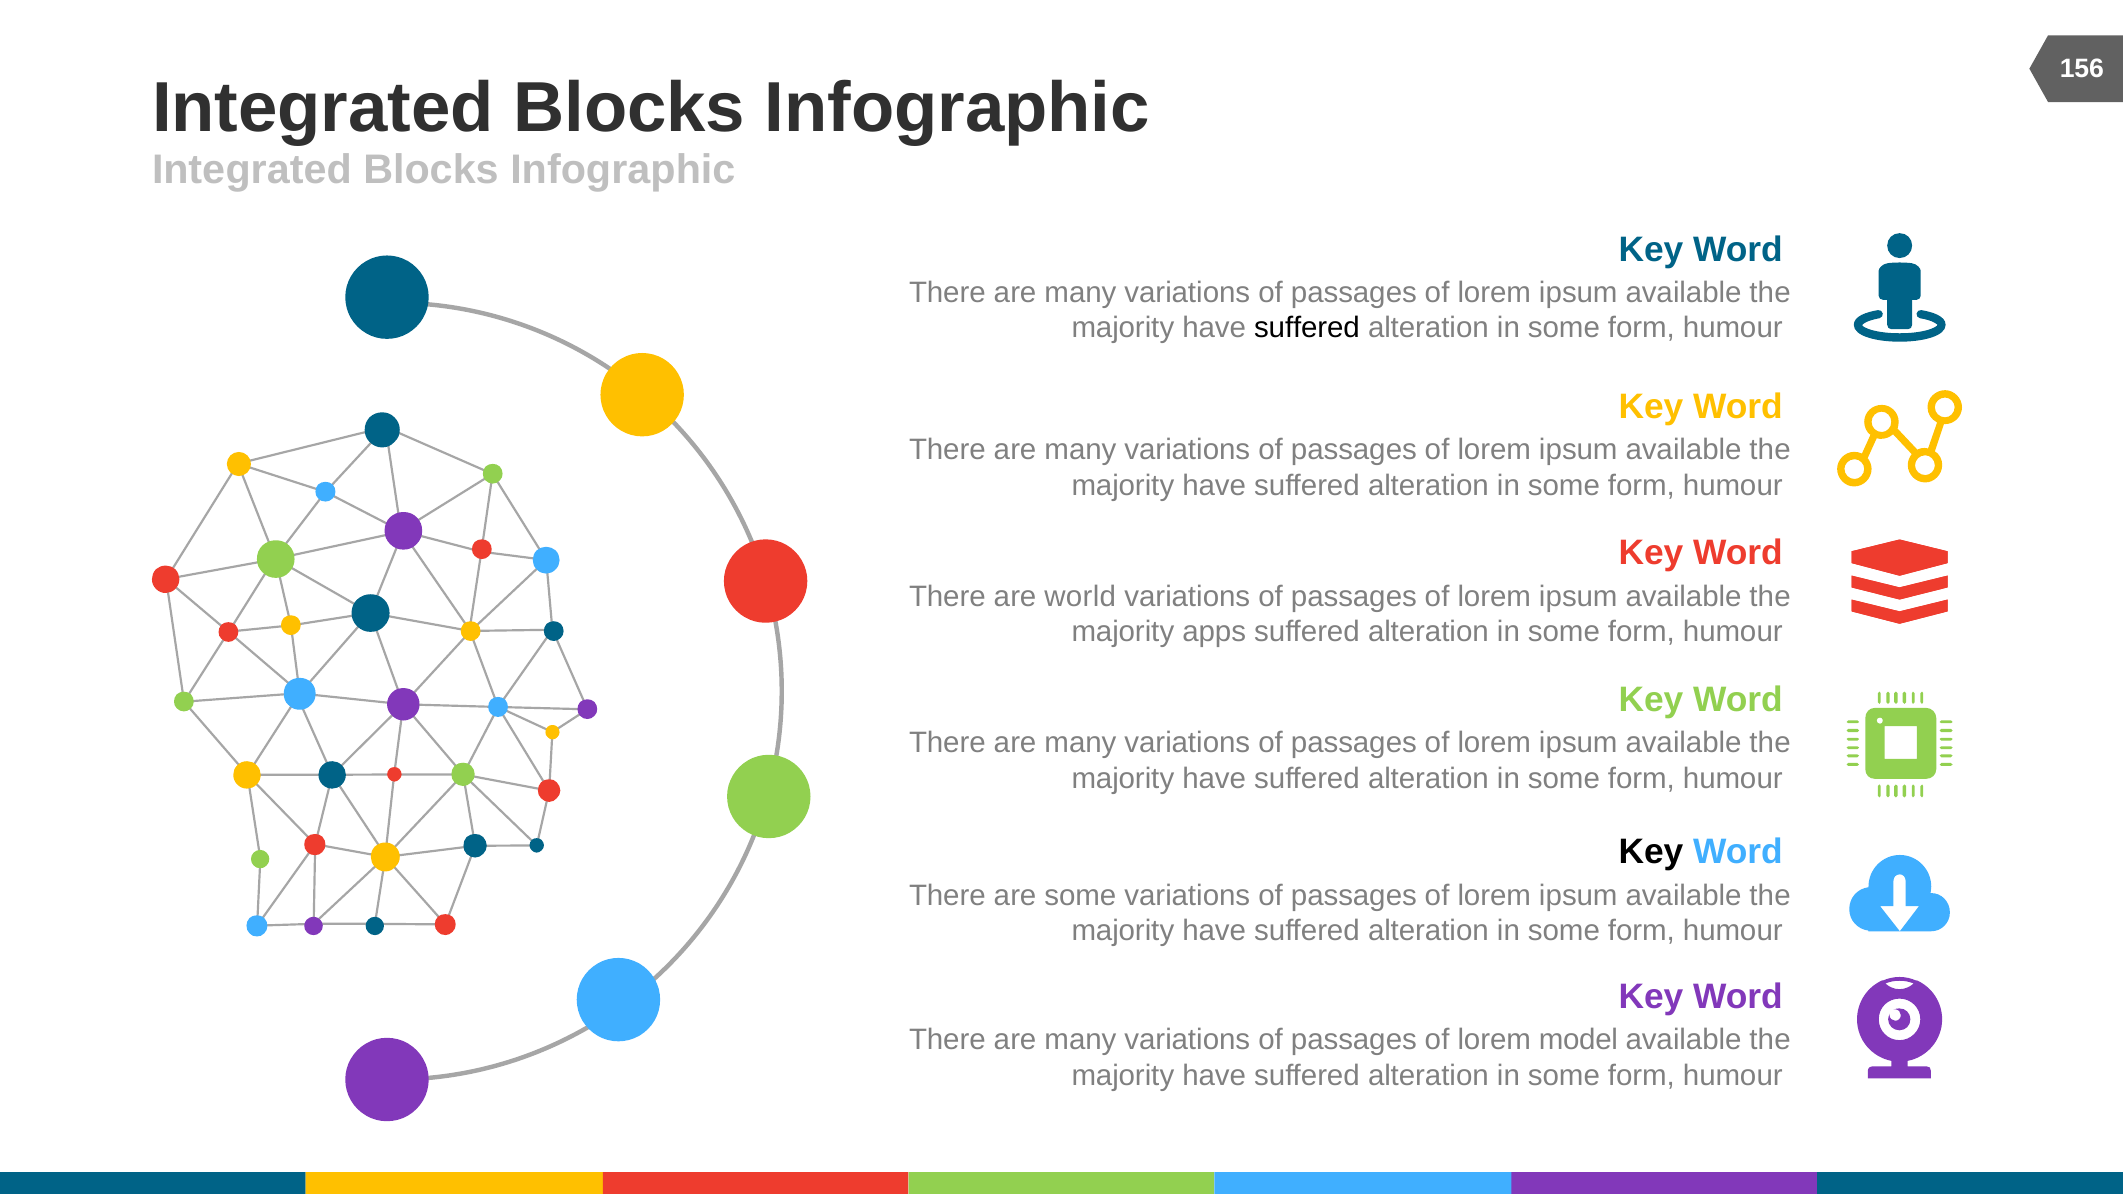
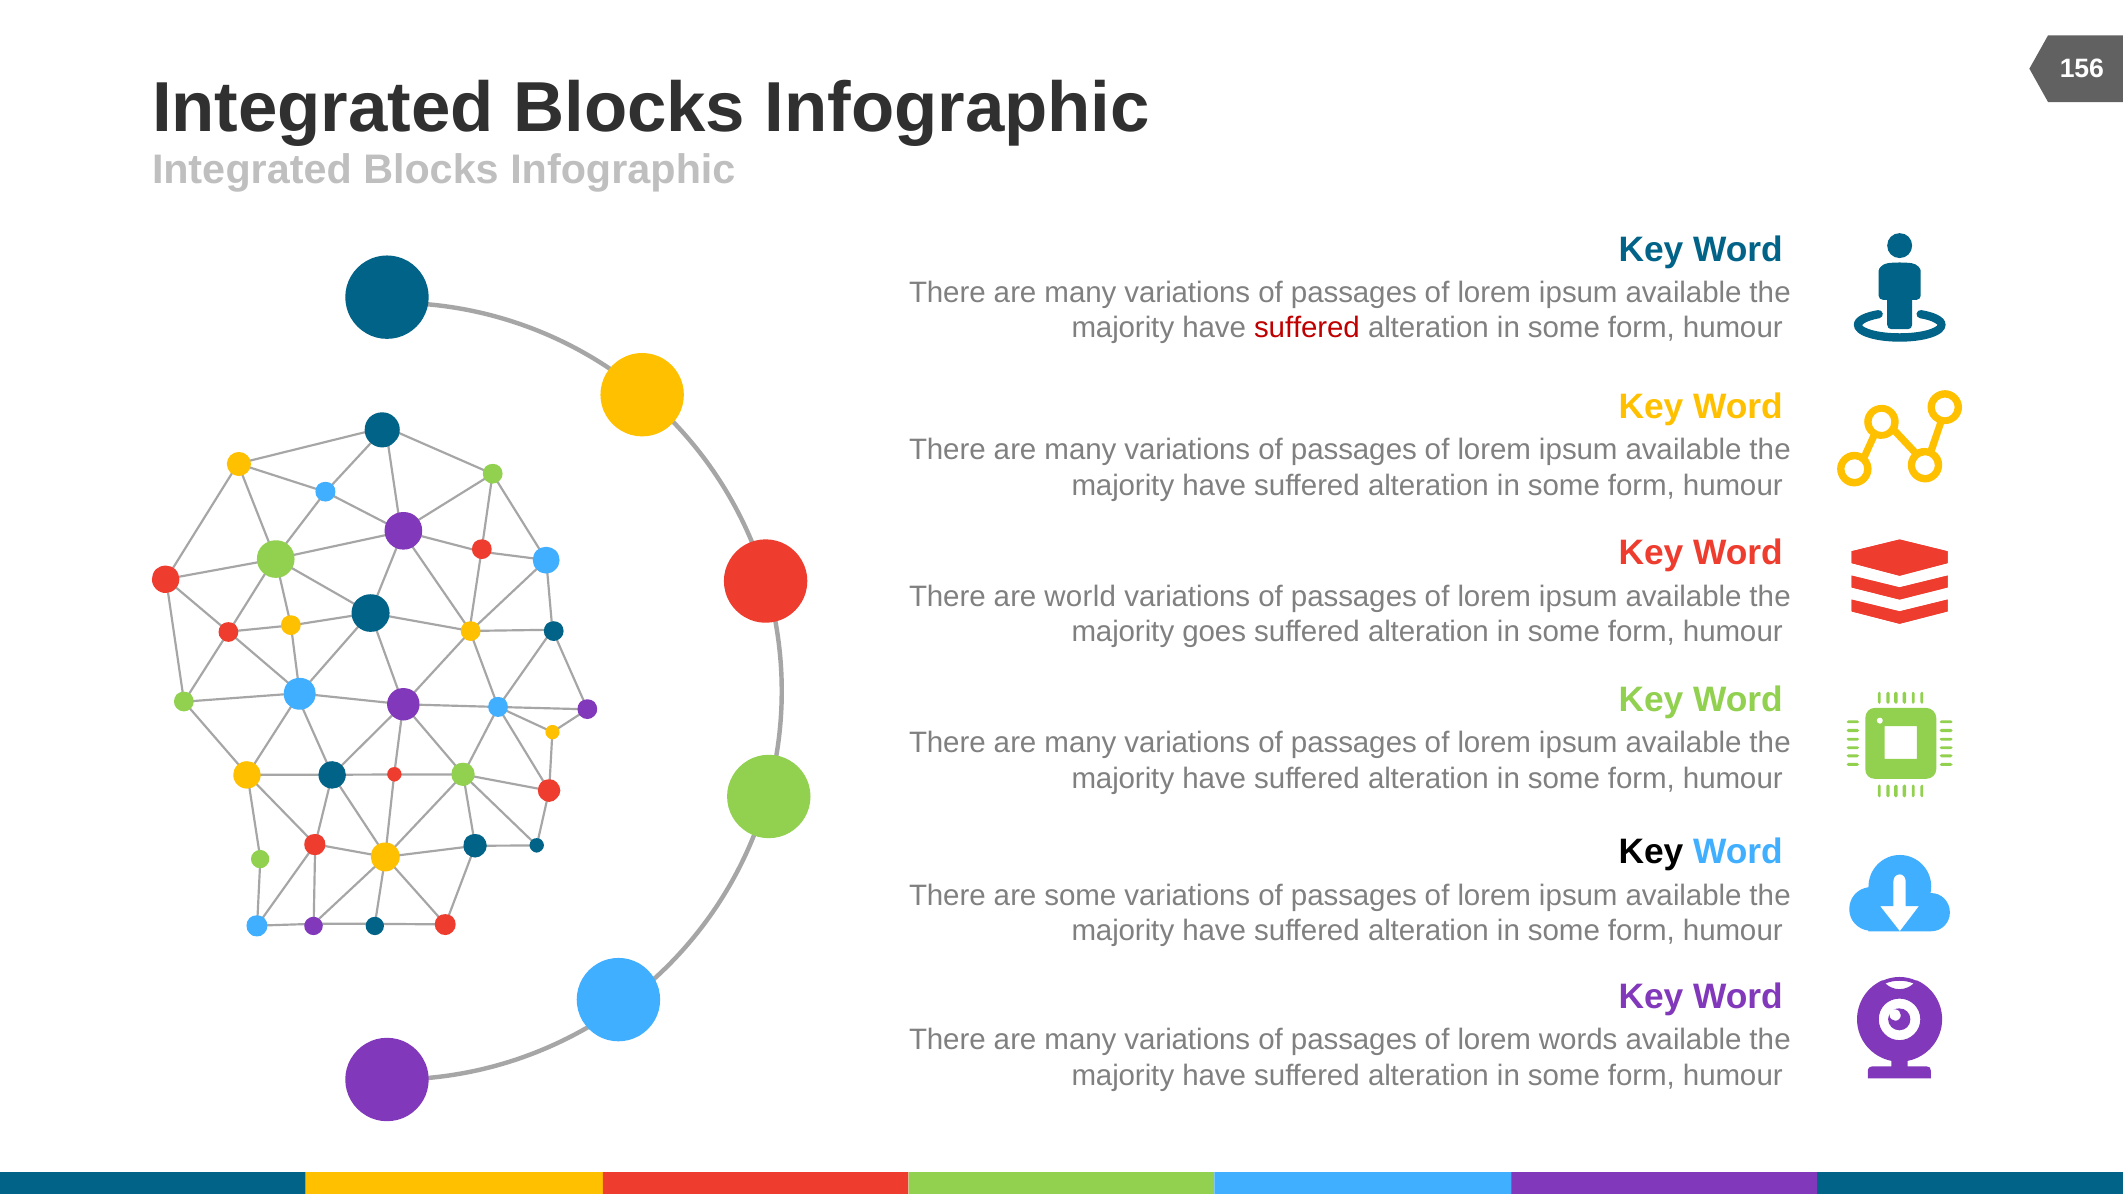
suffered at (1307, 328) colour: black -> red
apps: apps -> goes
model: model -> words
